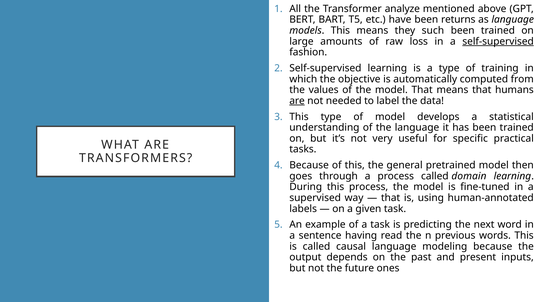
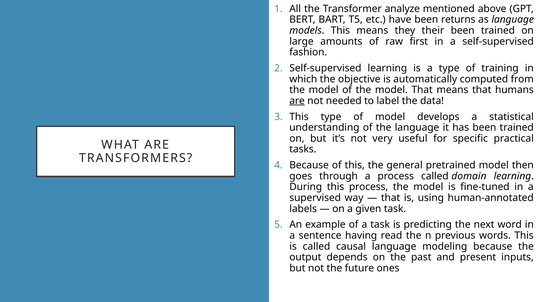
such: such -> their
loss: loss -> first
self-supervised at (498, 41) underline: present -> none
values at (324, 90): values -> model
